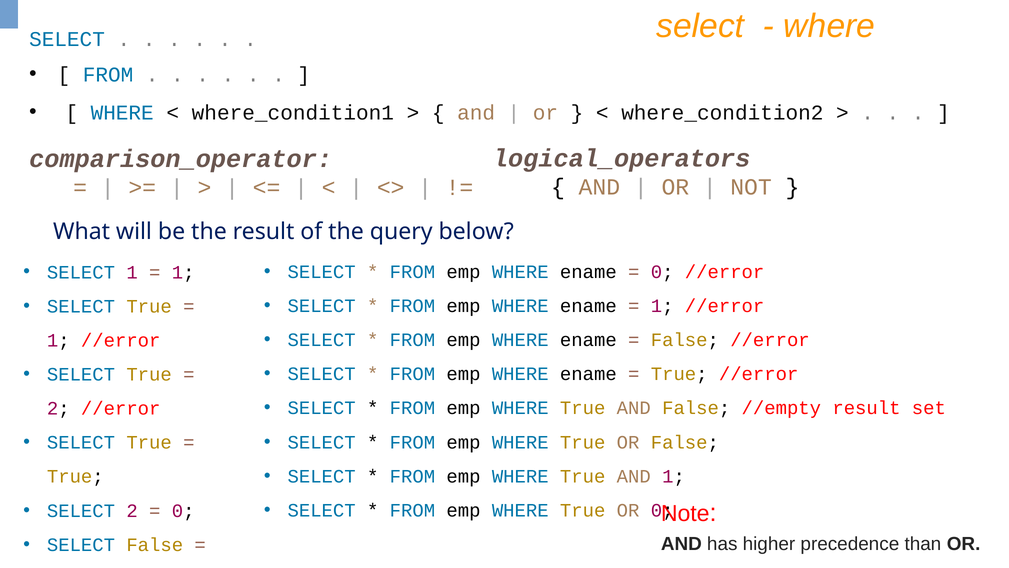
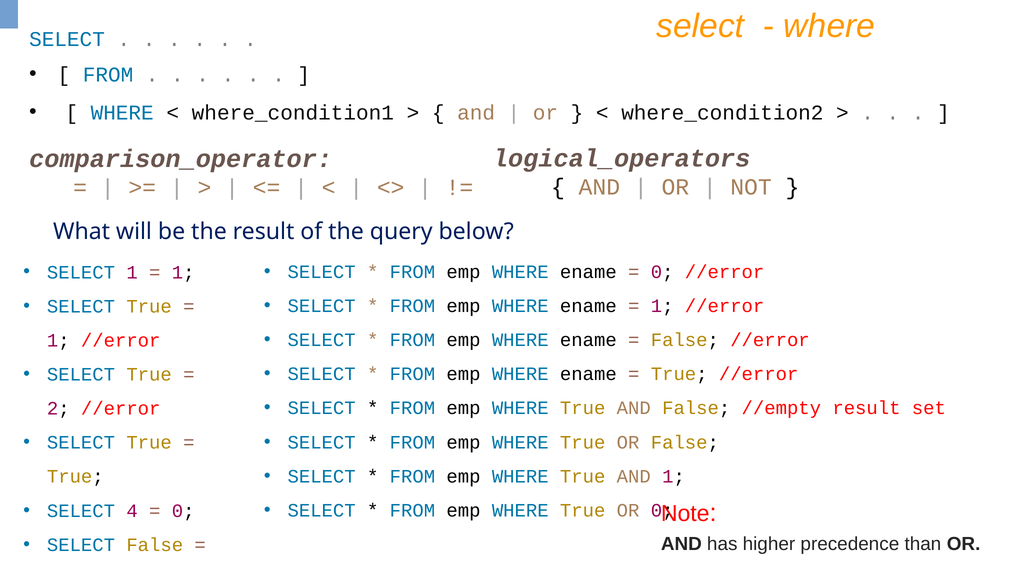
SELECT 2: 2 -> 4
